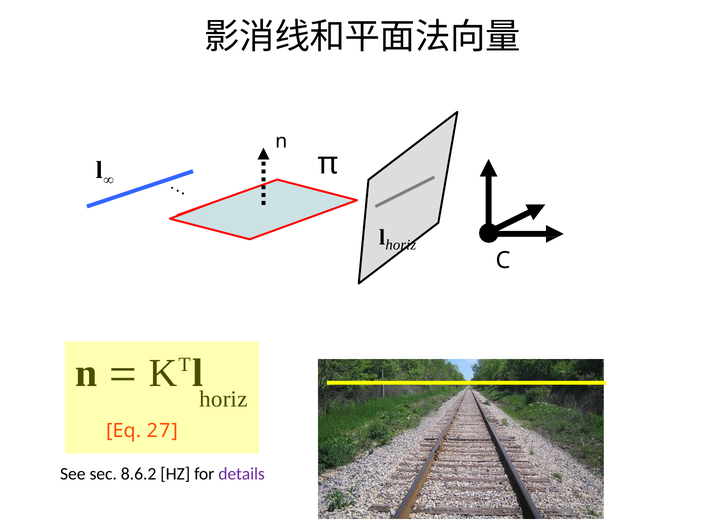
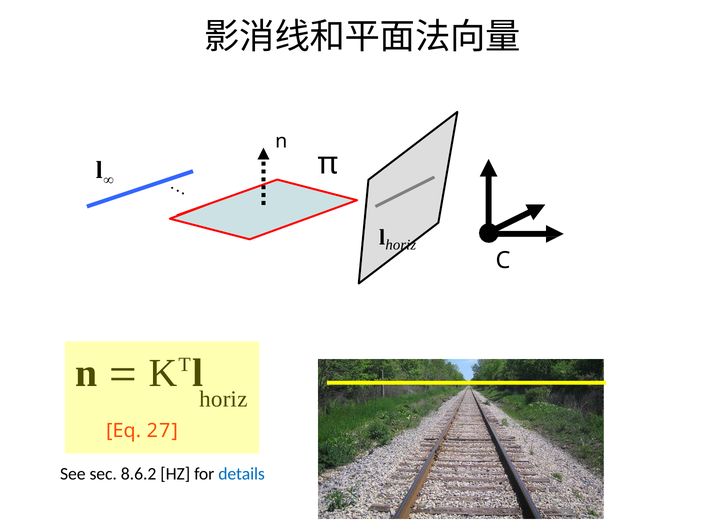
details colour: purple -> blue
